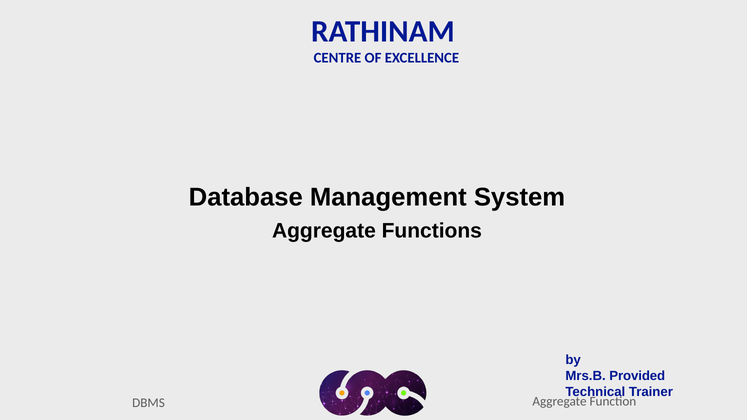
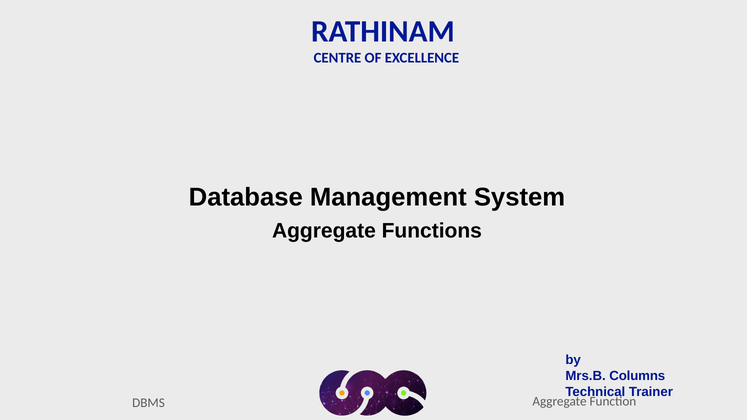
Provided: Provided -> Columns
